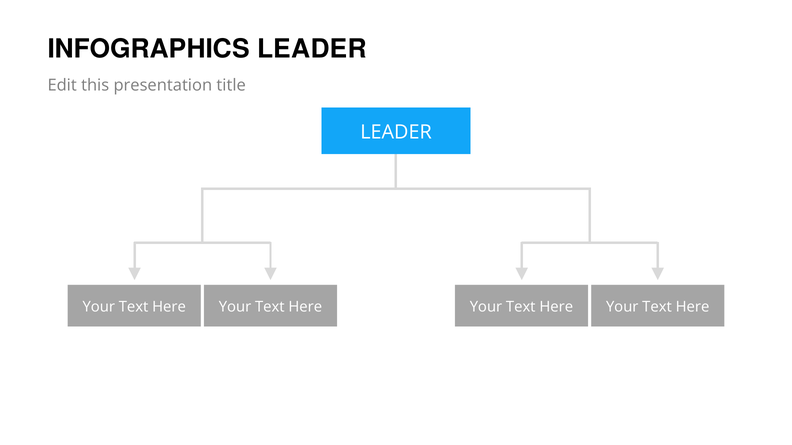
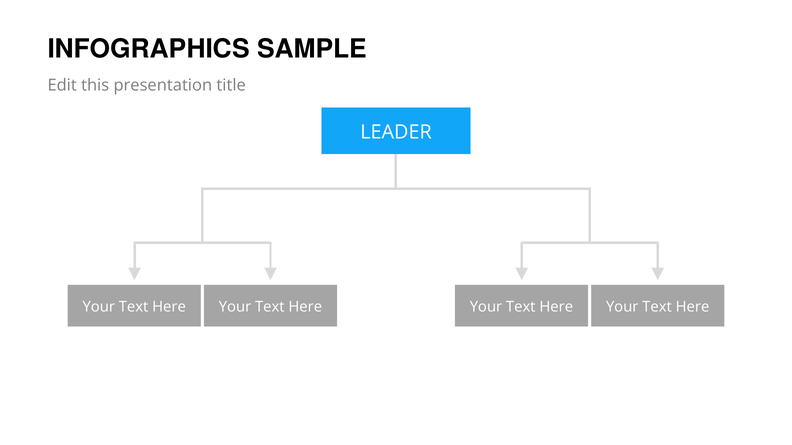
INFOGRAPHICS LEADER: LEADER -> SAMPLE
